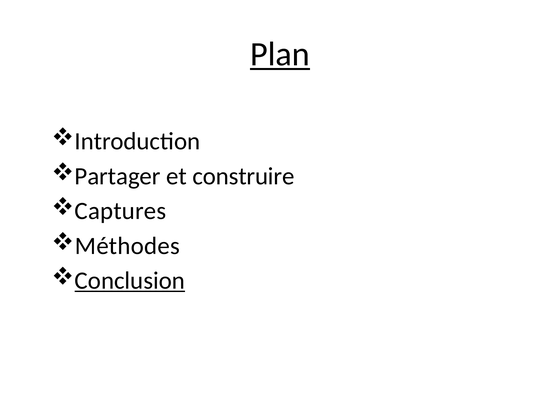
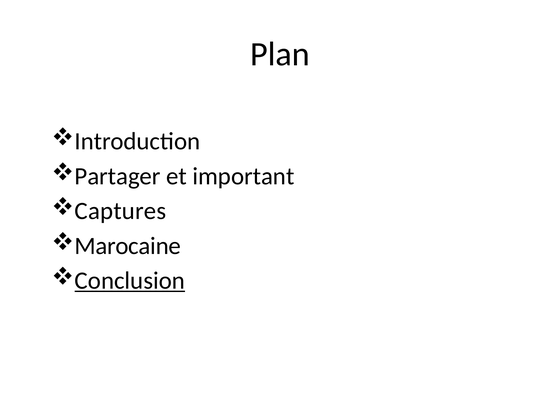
Plan underline: present -> none
construire: construire -> important
Méthodes: Méthodes -> Marocaine
